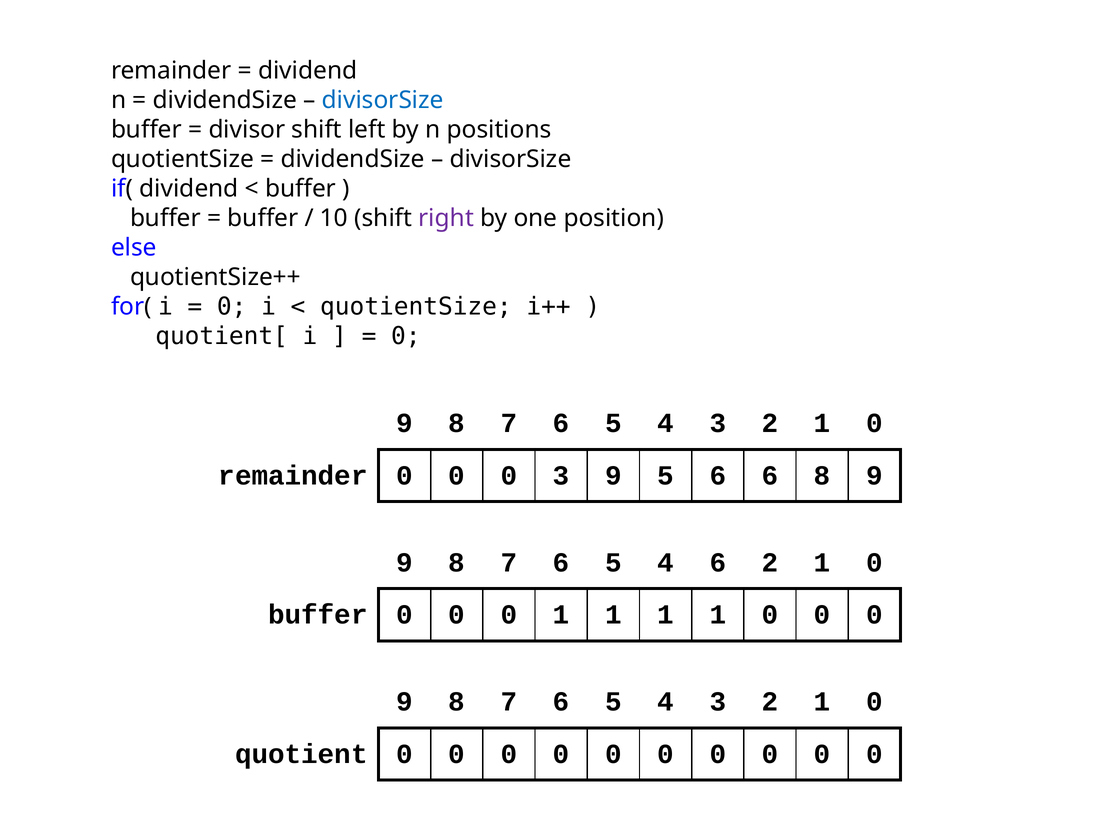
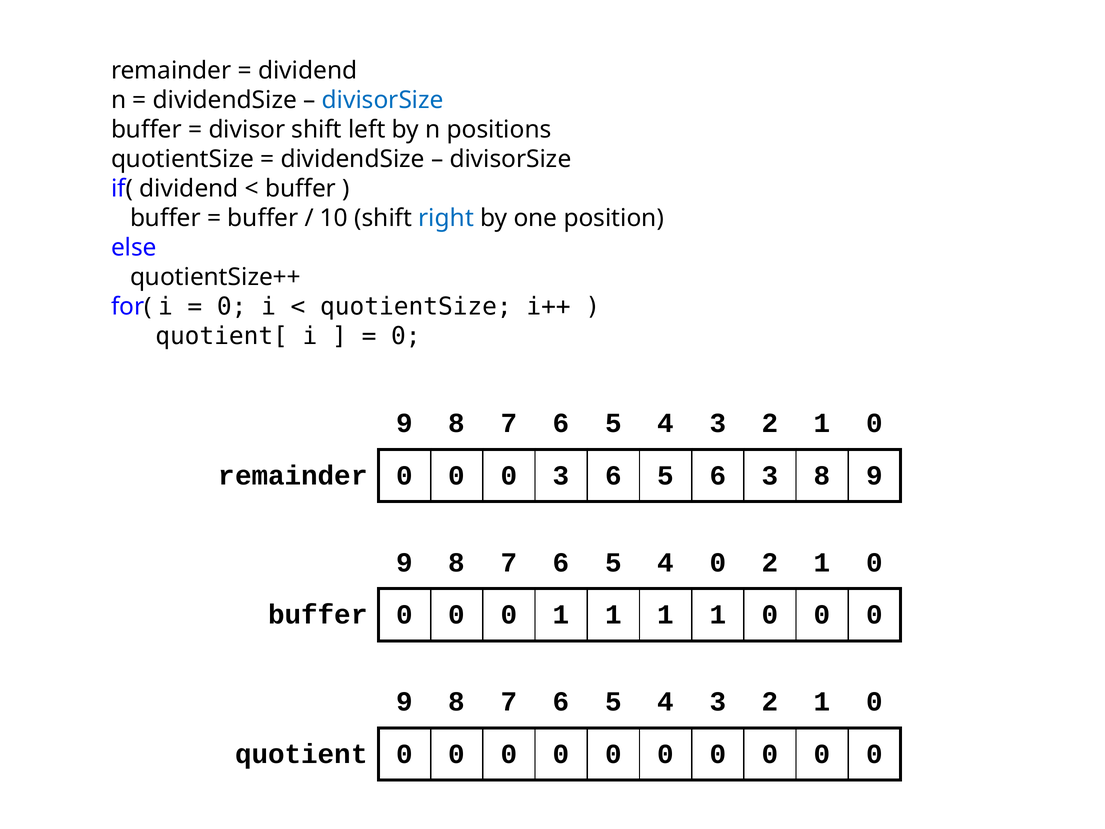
right colour: purple -> blue
3 9: 9 -> 6
6 6: 6 -> 3
4 6: 6 -> 0
